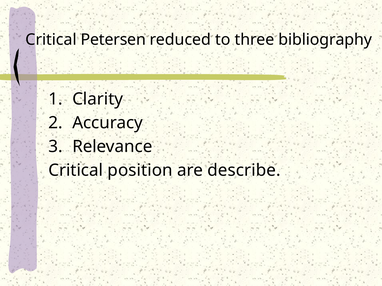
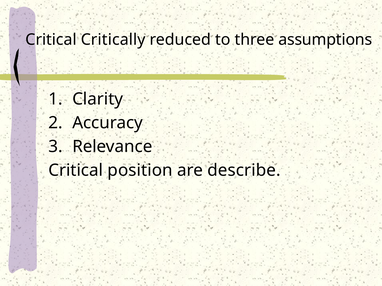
Petersen: Petersen -> Critically
bibliography: bibliography -> assumptions
